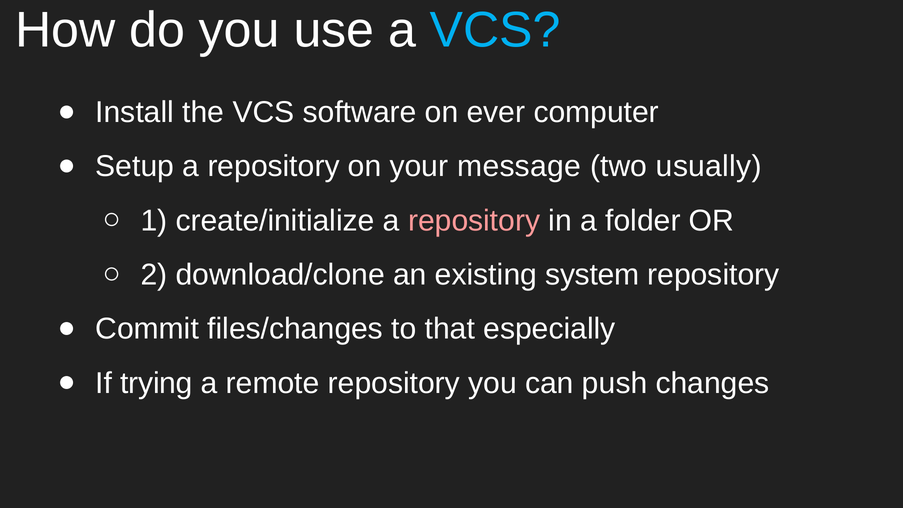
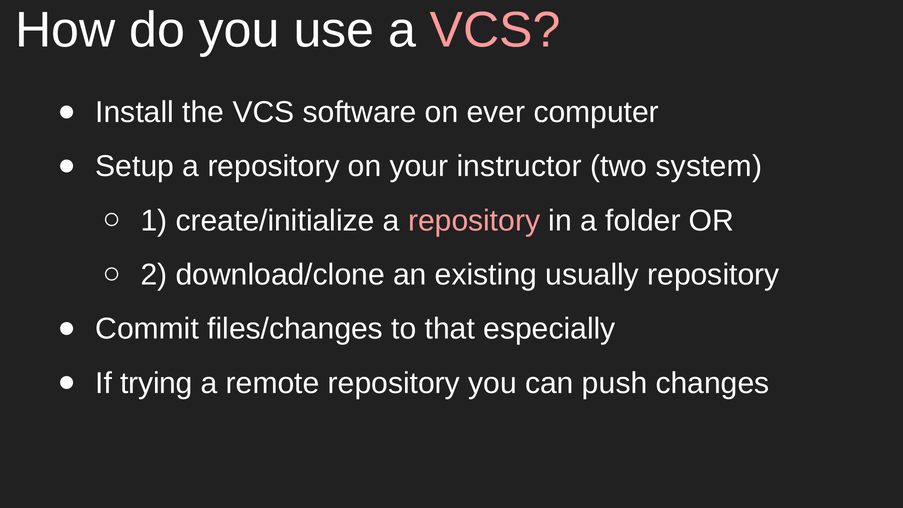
VCS at (495, 30) colour: light blue -> pink
message: message -> instructor
usually: usually -> system
system: system -> usually
